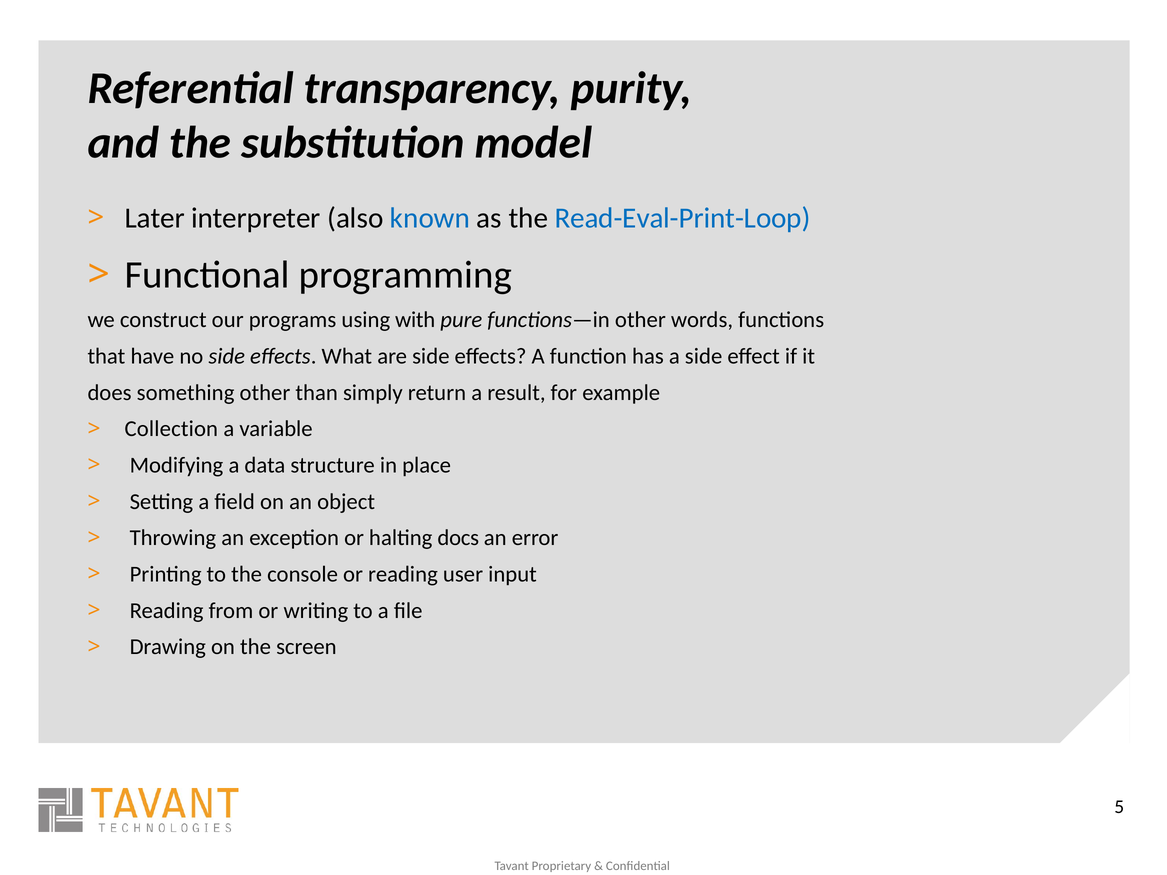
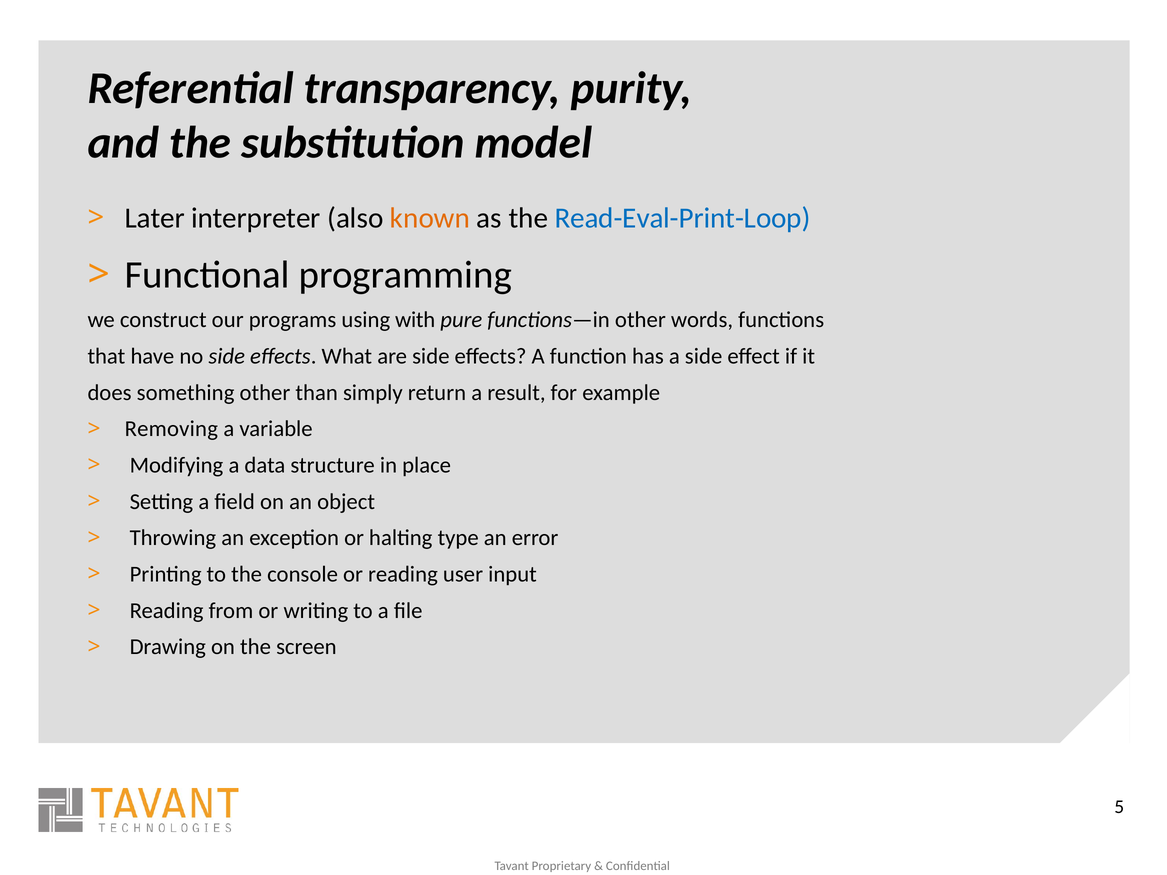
known colour: blue -> orange
Collection: Collection -> Removing
docs: docs -> type
